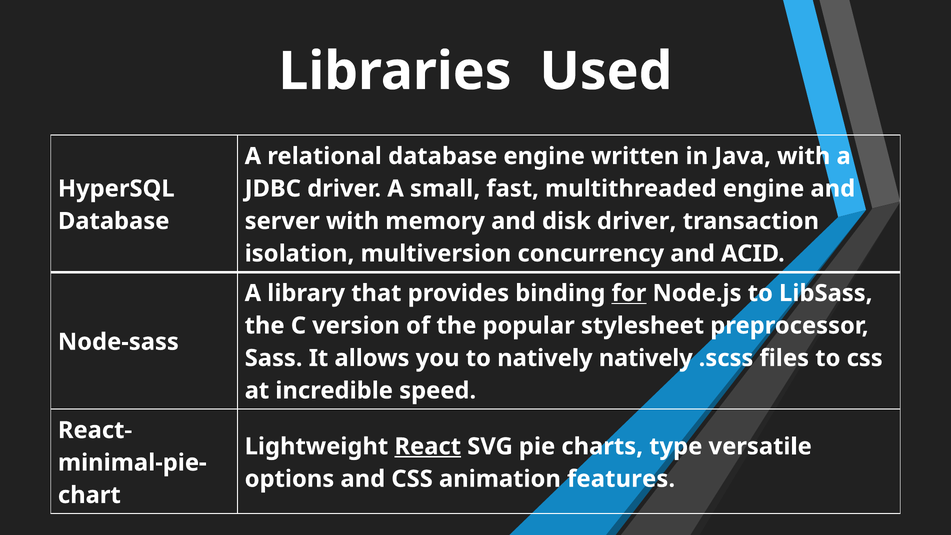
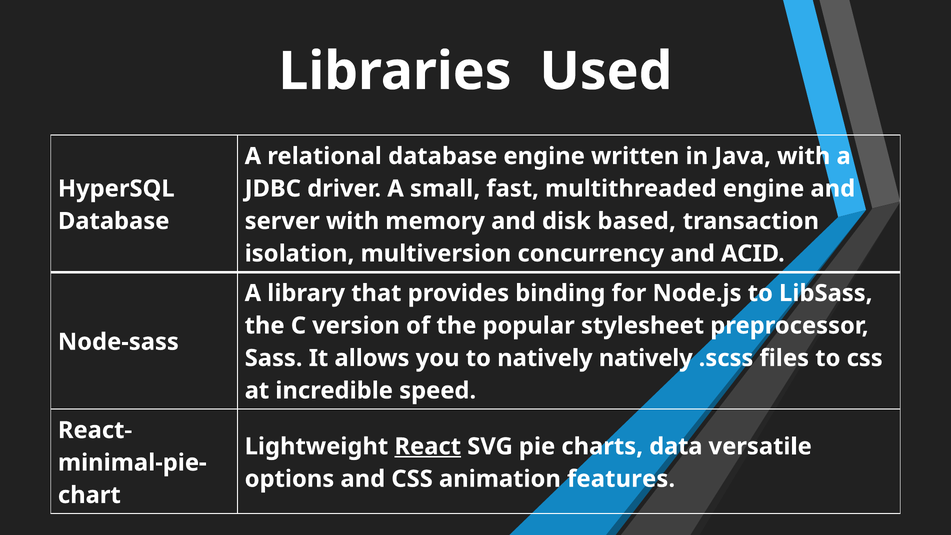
disk driver: driver -> based
for underline: present -> none
type: type -> data
